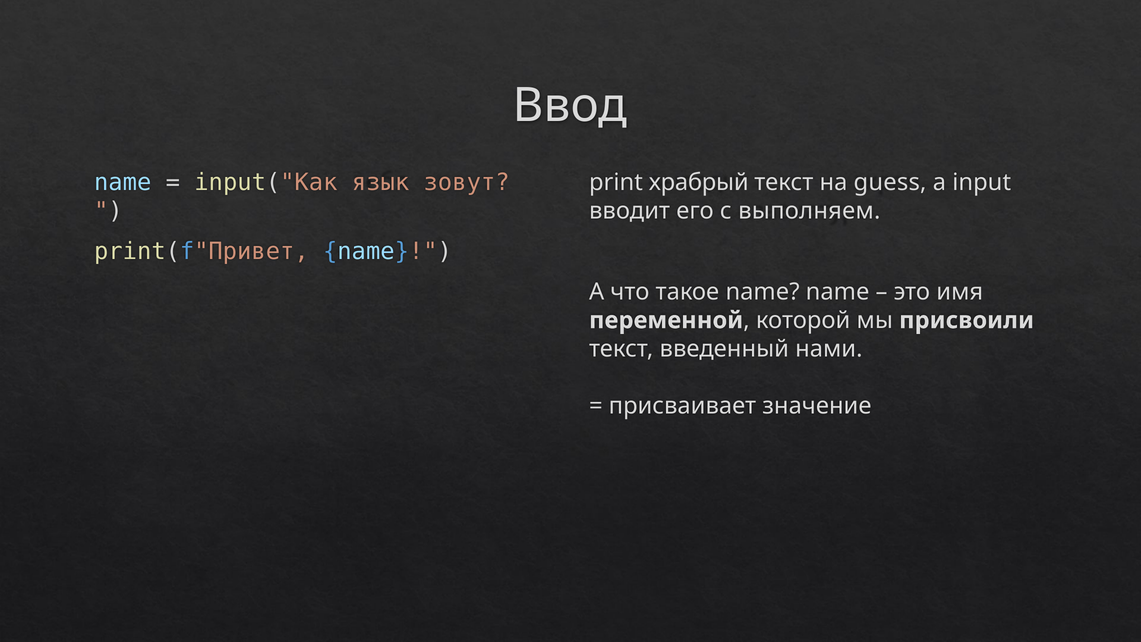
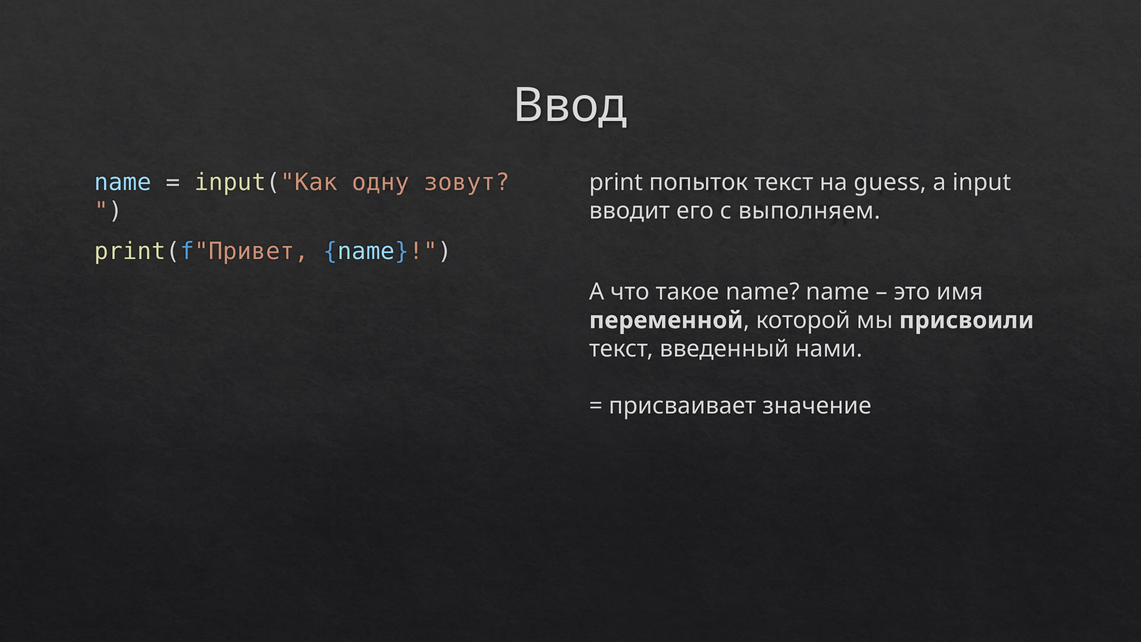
язык: язык -> одну
храбрый: храбрый -> попыток
